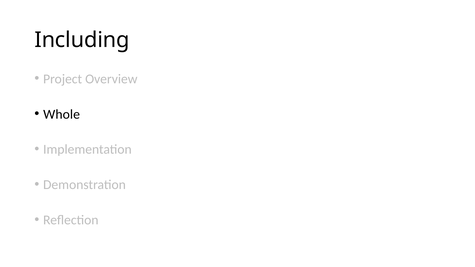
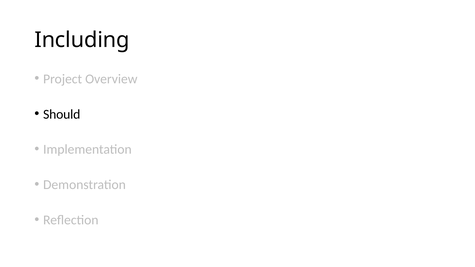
Whole: Whole -> Should
